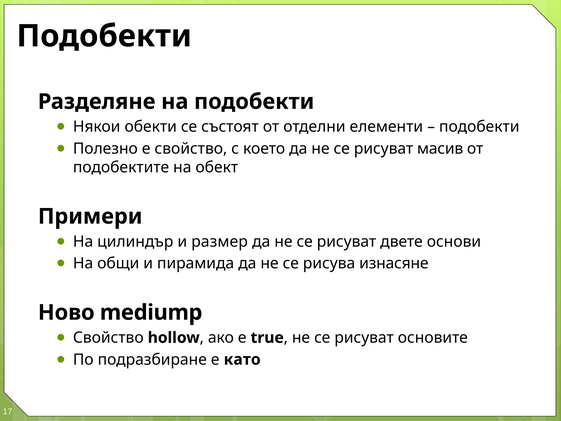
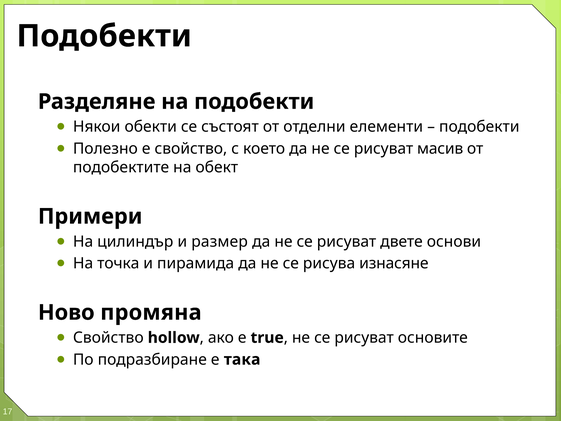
общи: общи -> точка
mediump: mediump -> промяна
като: като -> така
